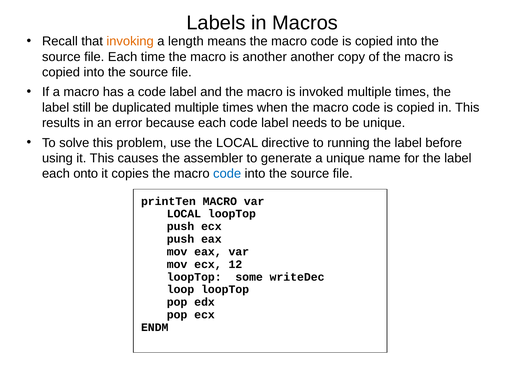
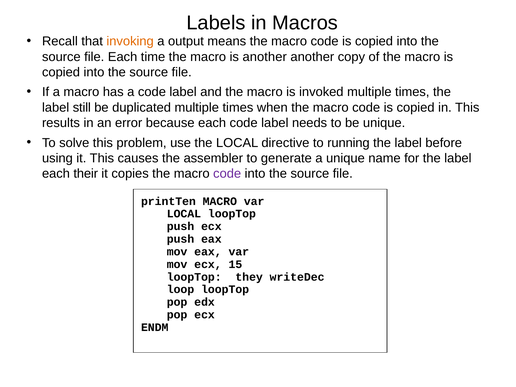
length: length -> output
onto: onto -> their
code at (227, 174) colour: blue -> purple
12: 12 -> 15
some: some -> they
